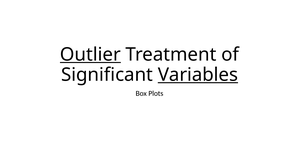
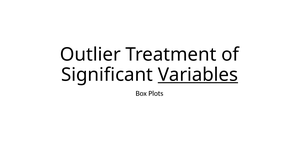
Outlier underline: present -> none
